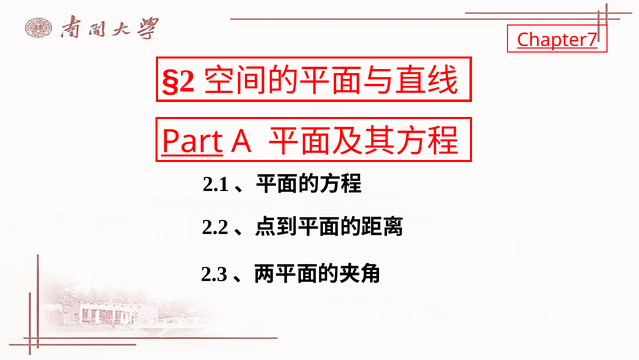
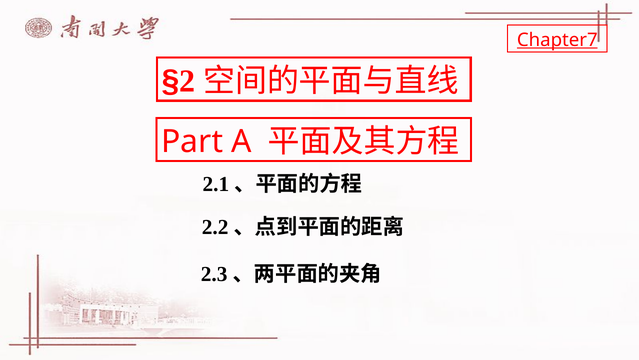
Part underline: present -> none
